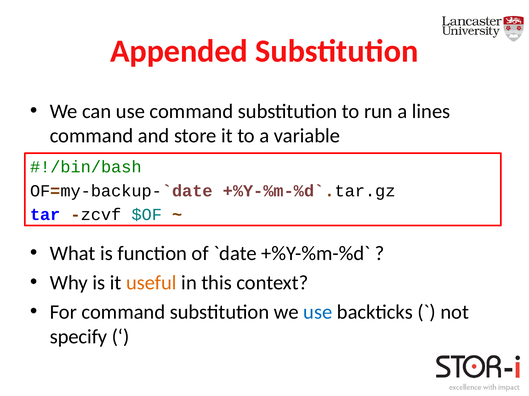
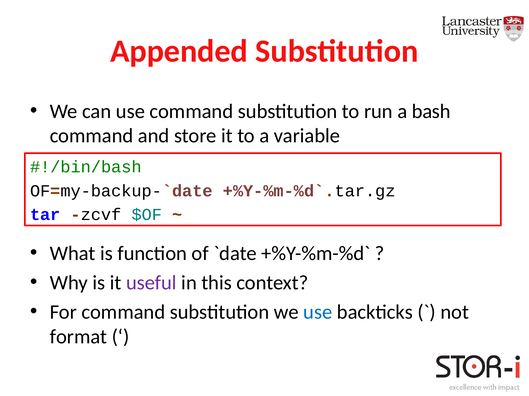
lines: lines -> bash
useful colour: orange -> purple
specify: specify -> format
